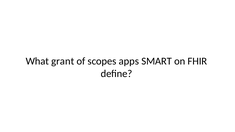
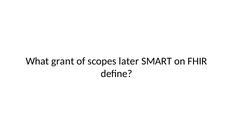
apps: apps -> later
